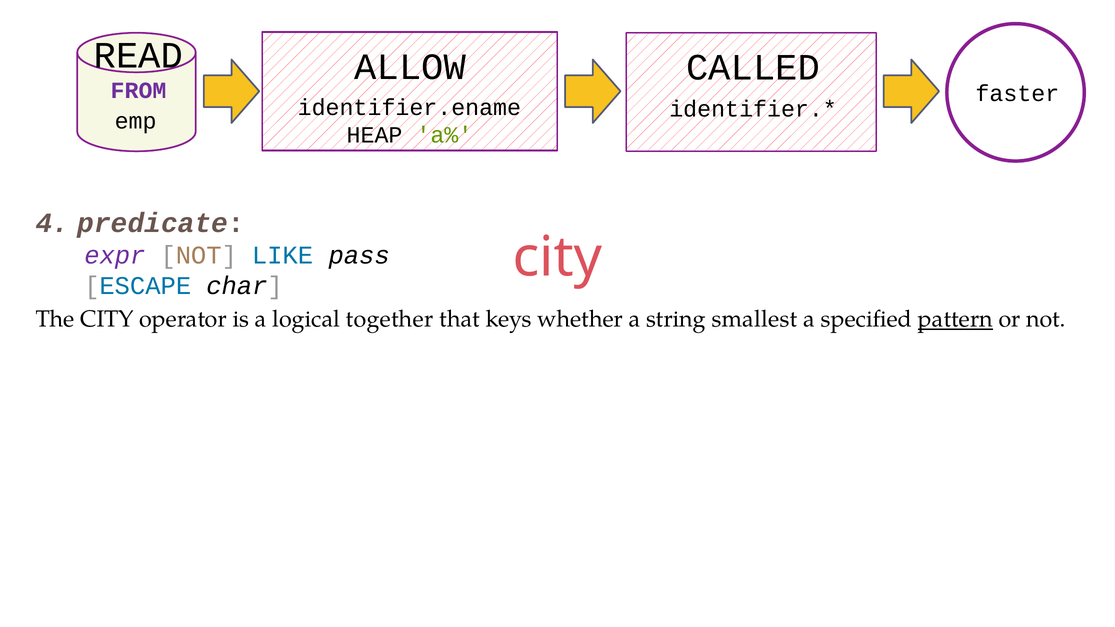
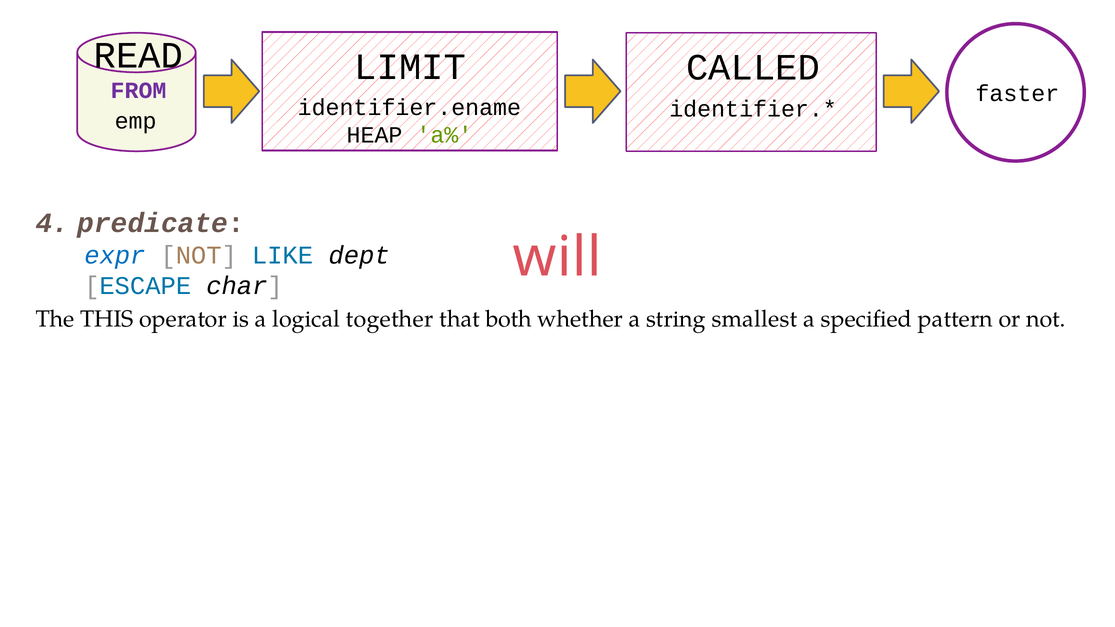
ALLOW: ALLOW -> LIMIT
city at (557, 257): city -> will
expr colour: purple -> blue
pass: pass -> dept
The CITY: CITY -> THIS
keys: keys -> both
pattern underline: present -> none
